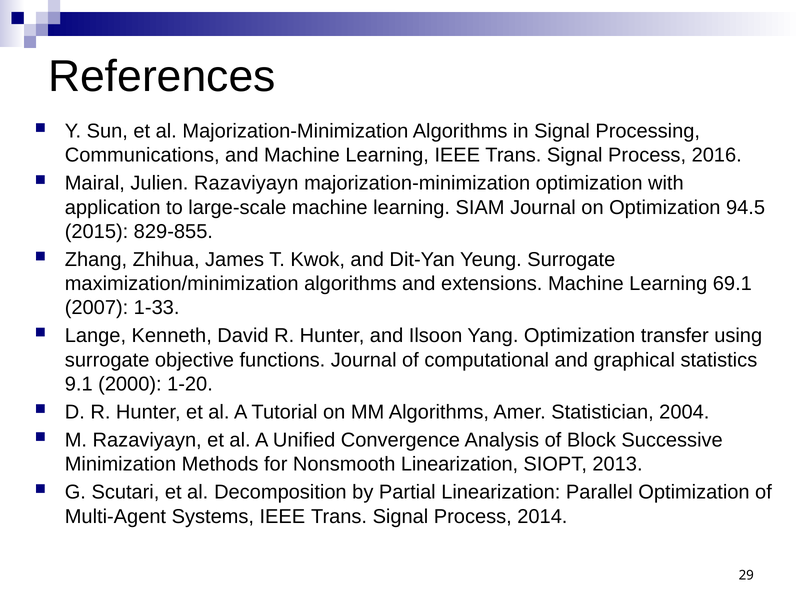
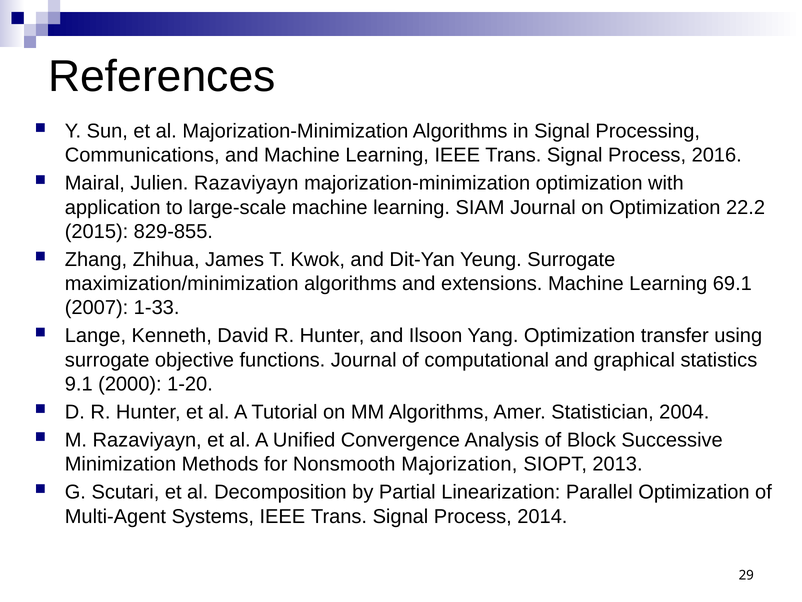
94.5: 94.5 -> 22.2
Nonsmooth Linearization: Linearization -> Majorization
